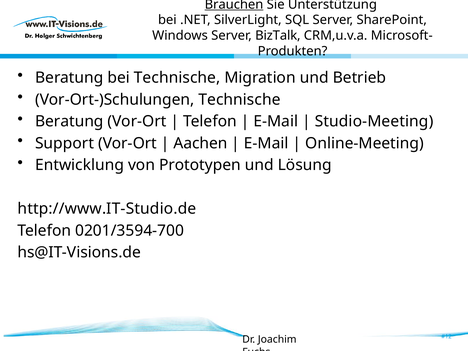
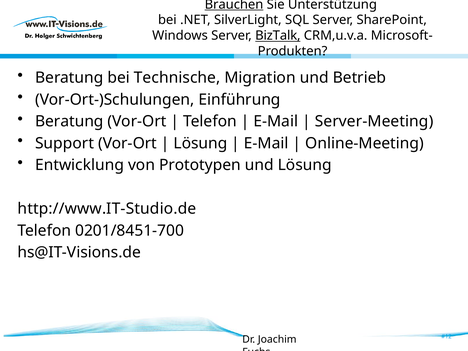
BizTalk underline: none -> present
Vor-Ort-)Schulungen Technische: Technische -> Einführung
Studio-Meeting: Studio-Meeting -> Server-Meeting
Aachen at (200, 143): Aachen -> Lösung
0201/3594-700: 0201/3594-700 -> 0201/8451-700
